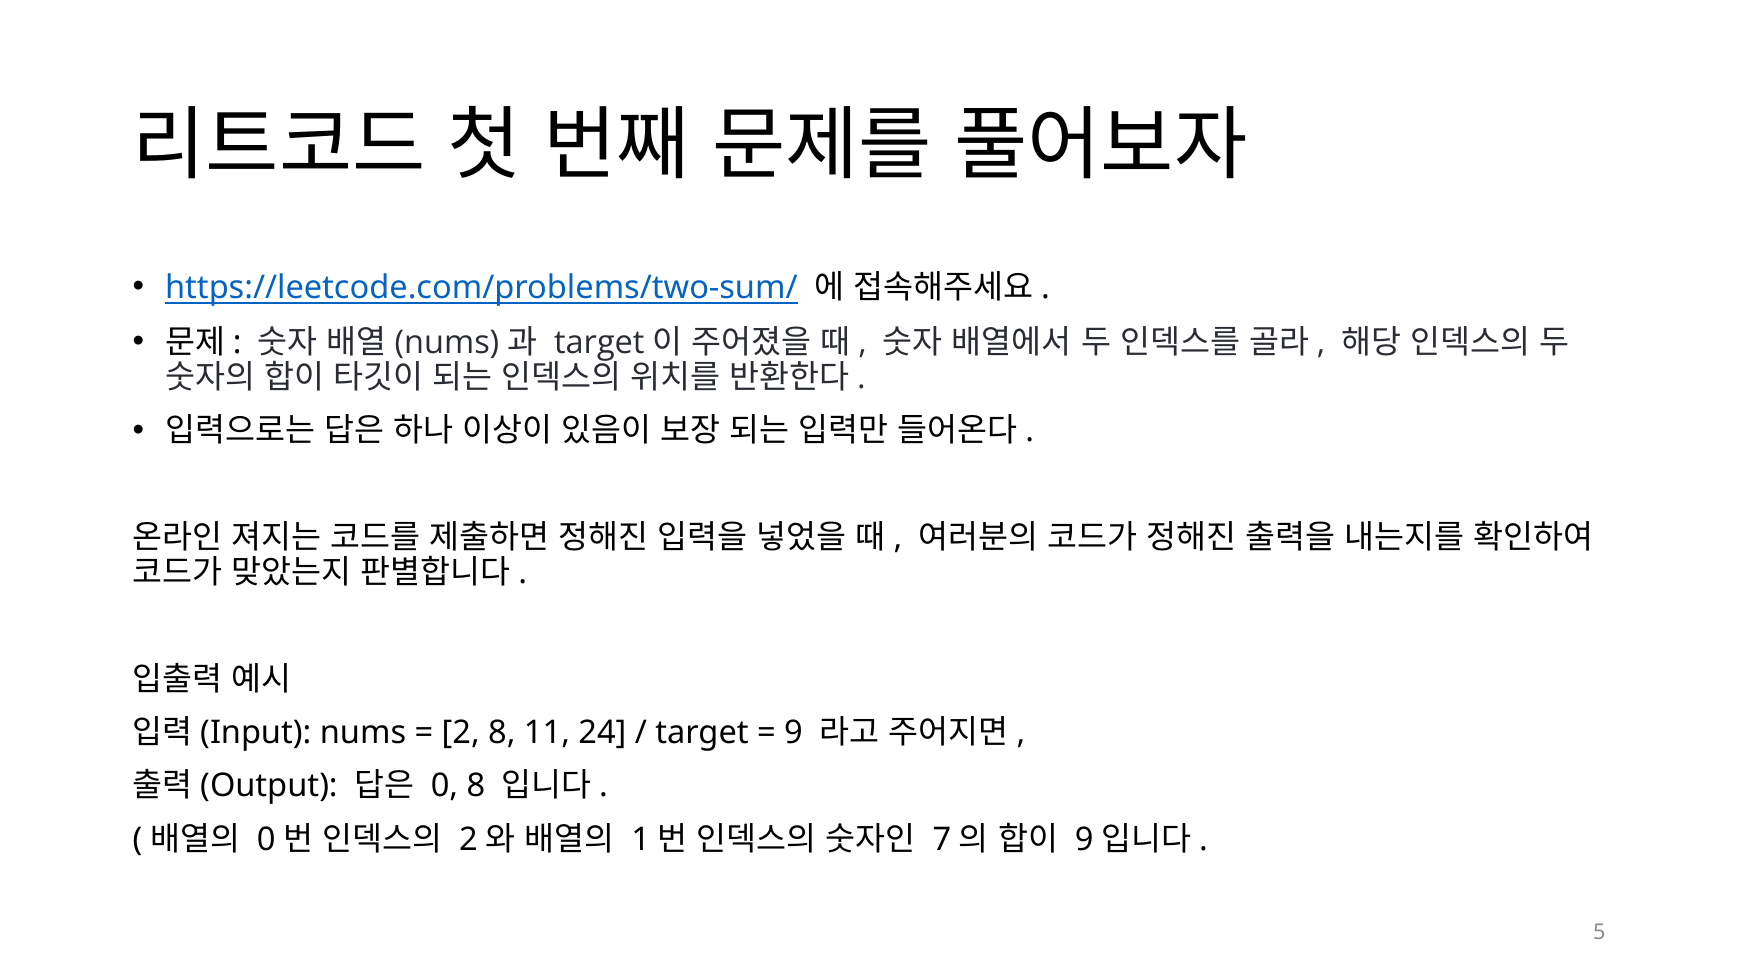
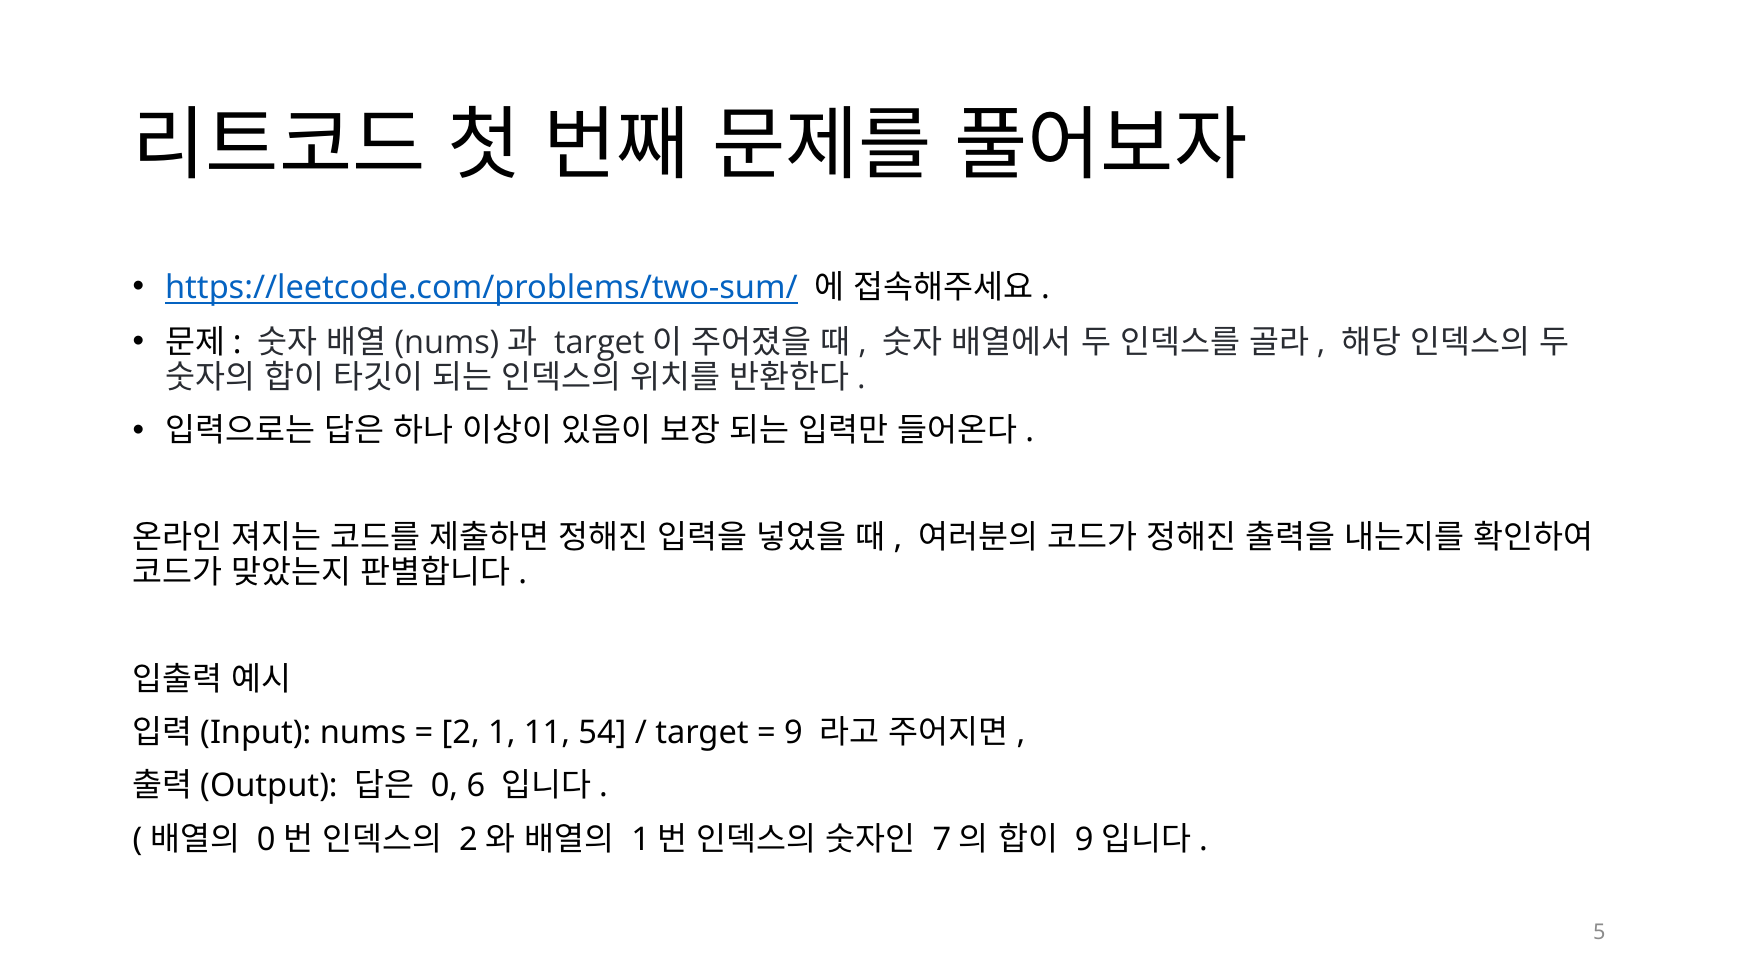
2 8: 8 -> 1
24: 24 -> 54
0 8: 8 -> 6
